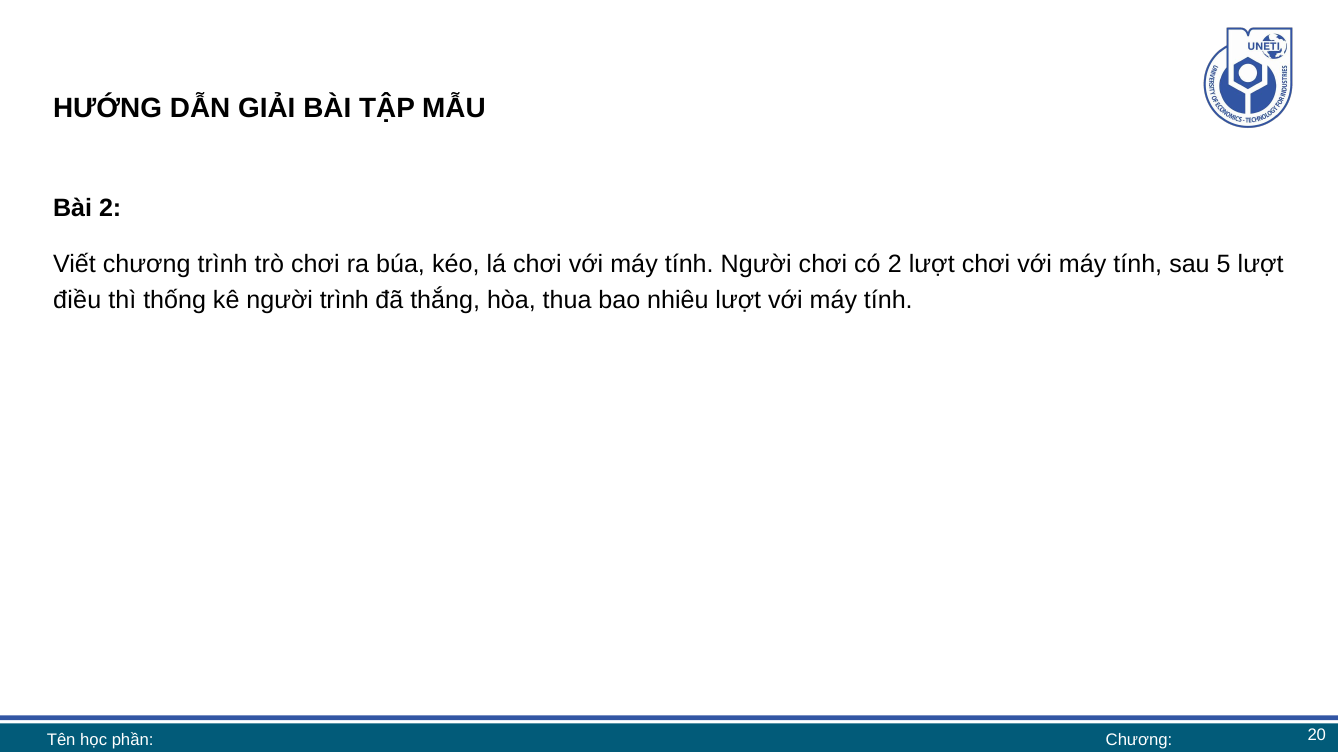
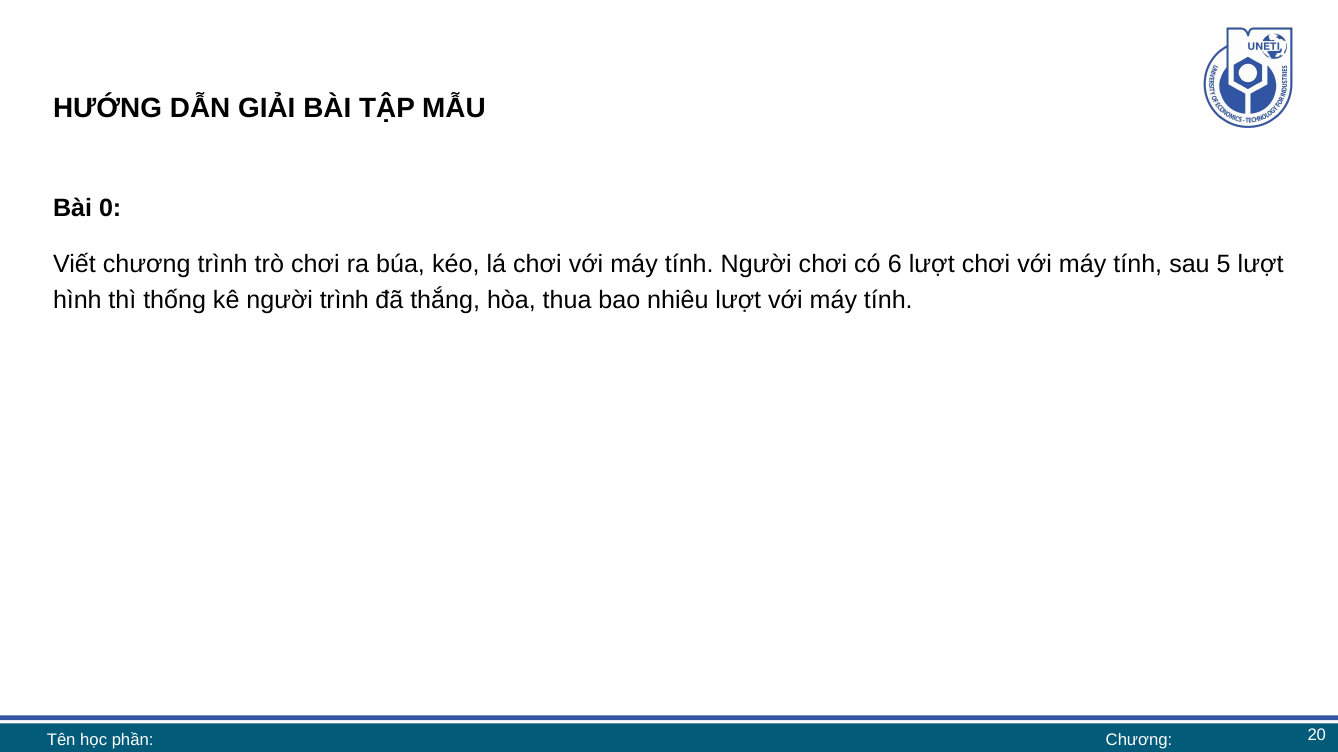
Bài 2: 2 -> 0
có 2: 2 -> 6
điều: điều -> hình
